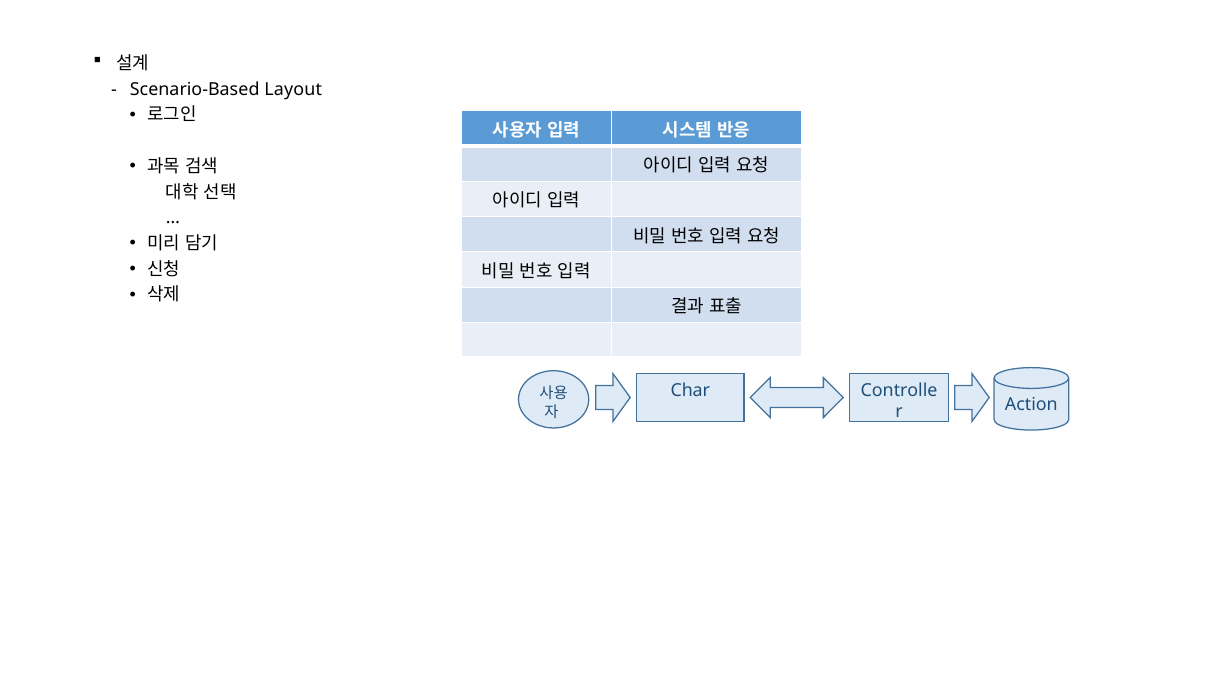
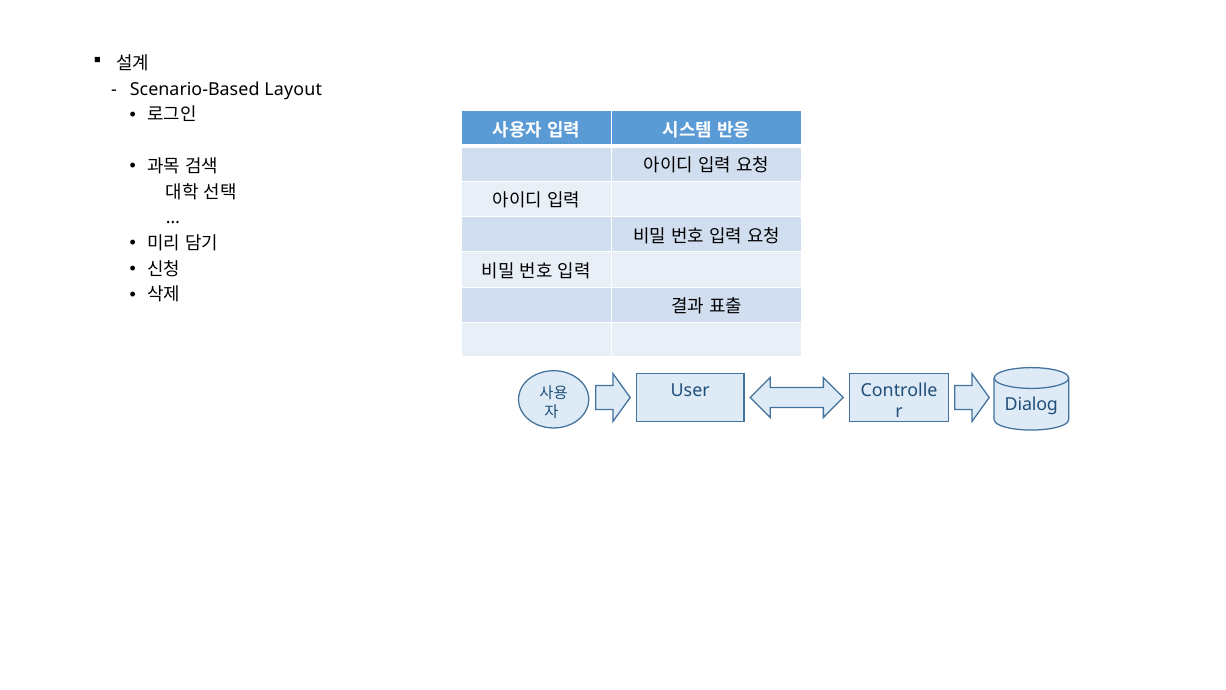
Char: Char -> User
Action: Action -> Dialog
